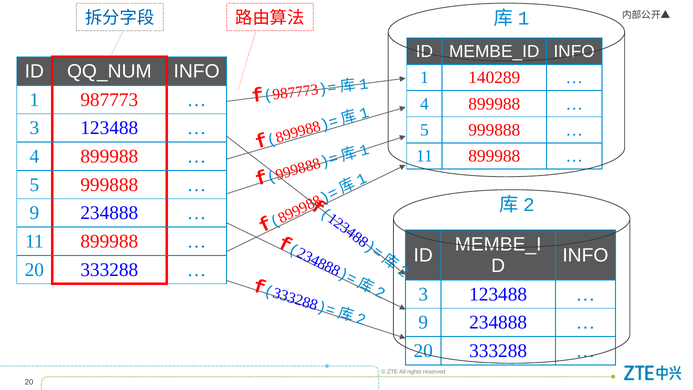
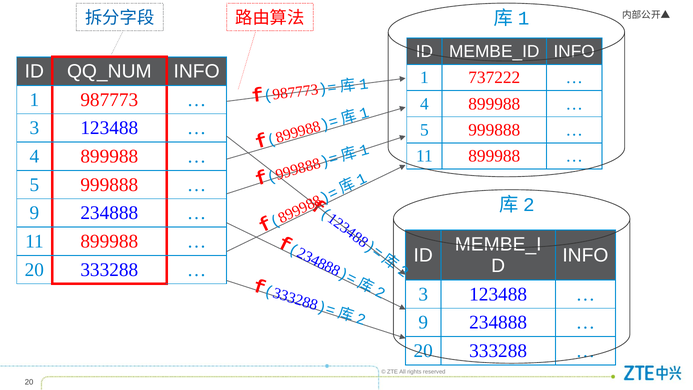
140289: 140289 -> 737222
